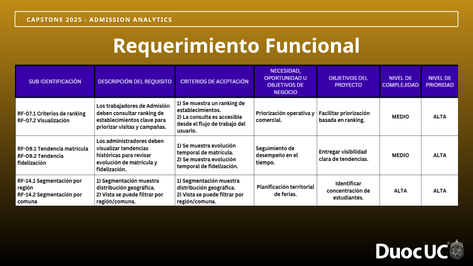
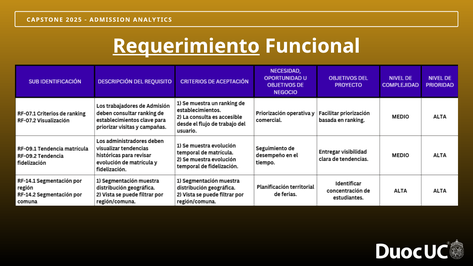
Requerimiento underline: none -> present
